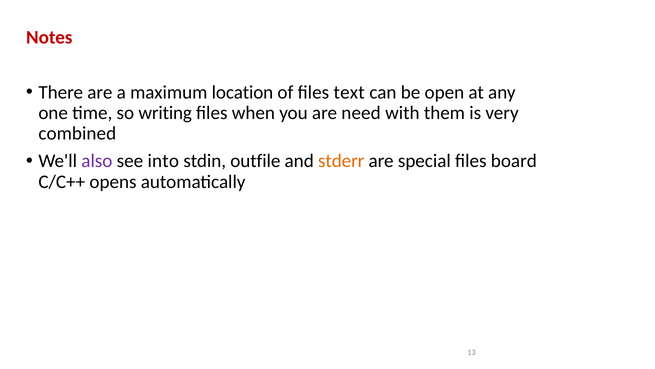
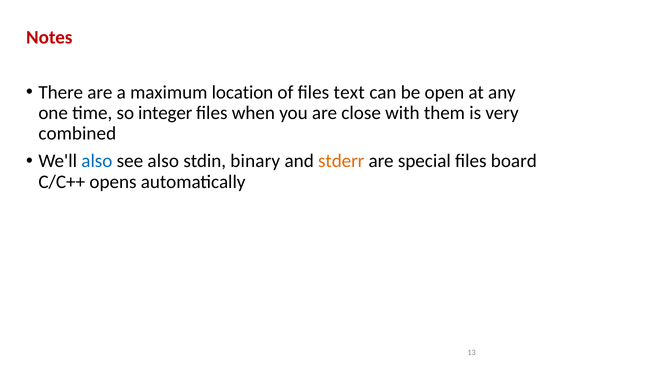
writing: writing -> integer
need: need -> close
also at (97, 161) colour: purple -> blue
see into: into -> also
outfile: outfile -> binary
